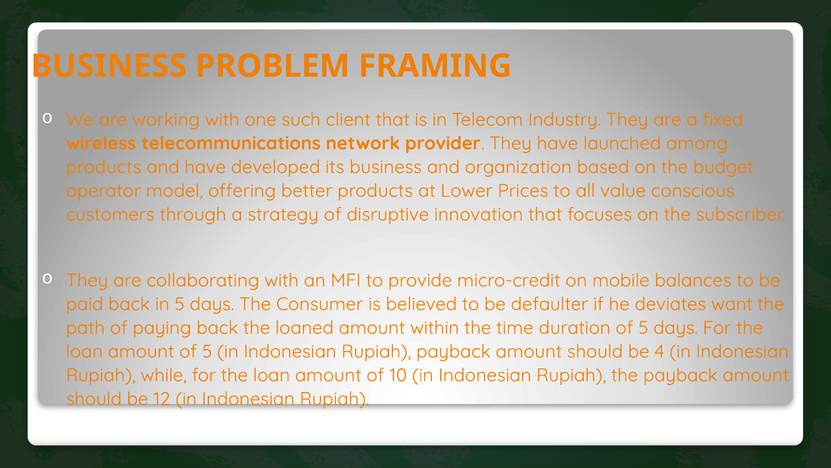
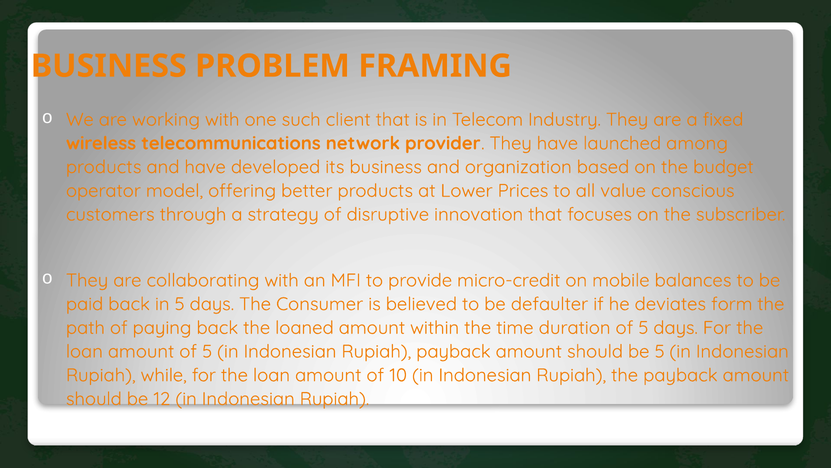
want: want -> form
be 4: 4 -> 5
